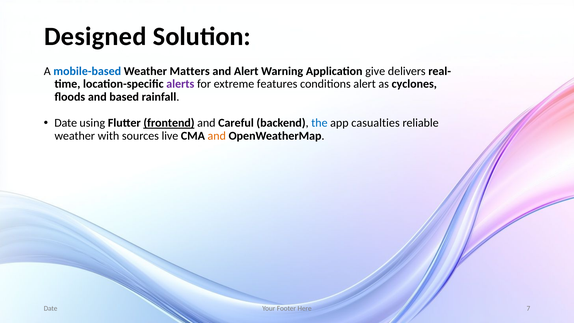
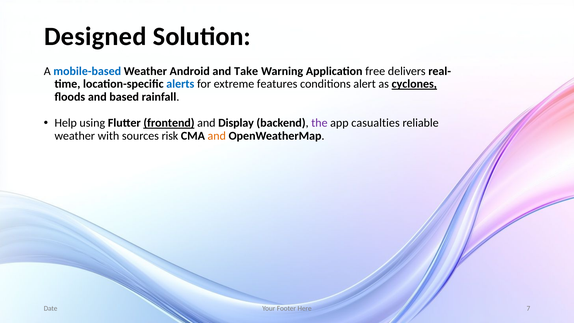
Matters: Matters -> Android
and Alert: Alert -> Take
give: give -> free
alerts colour: purple -> blue
cyclones underline: none -> present
Date at (66, 123): Date -> Help
Careful: Careful -> Display
the colour: blue -> purple
live: live -> risk
